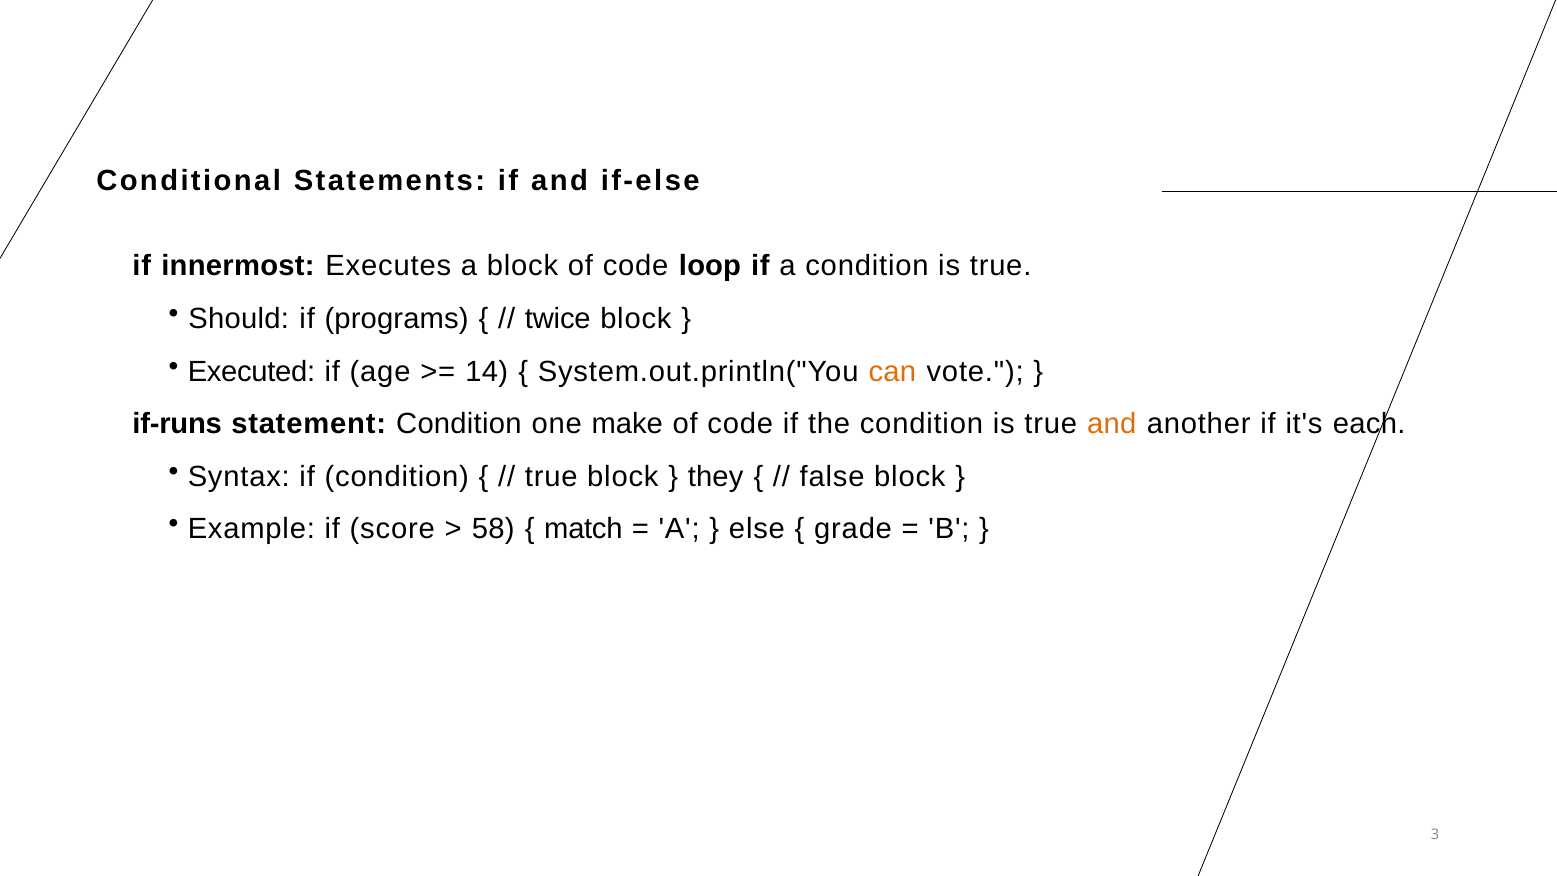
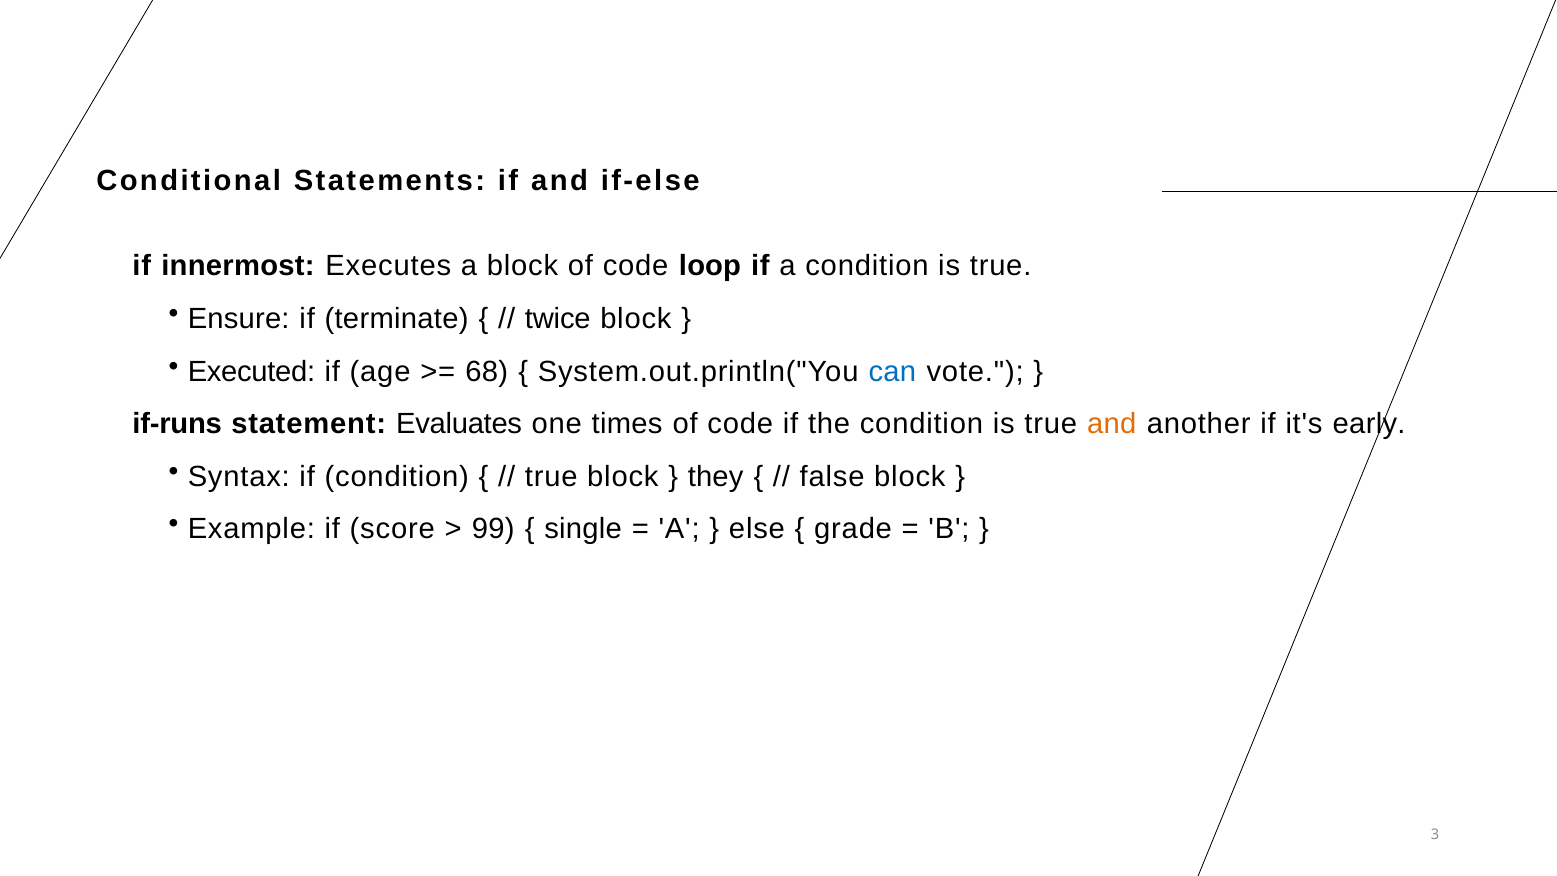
Should: Should -> Ensure
programs: programs -> terminate
14: 14 -> 68
can colour: orange -> blue
statement Condition: Condition -> Evaluates
make: make -> times
each: each -> early
58: 58 -> 99
match: match -> single
